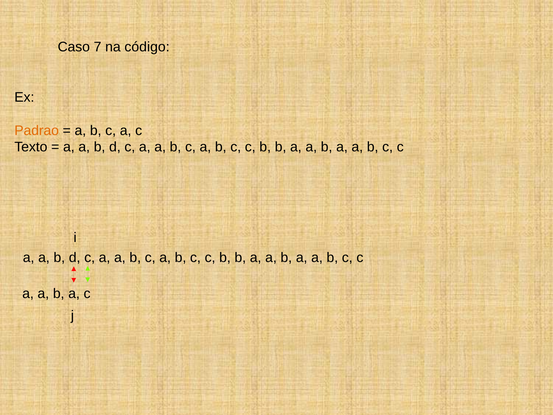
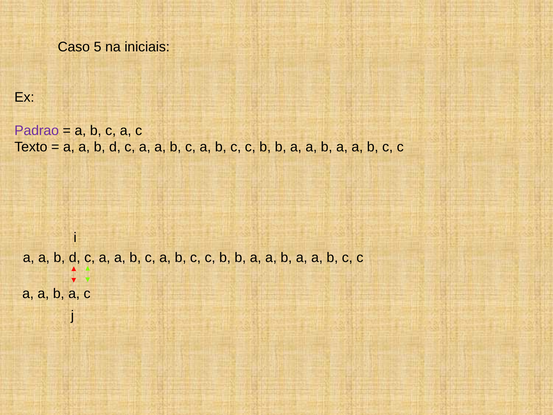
7: 7 -> 5
código: código -> iniciais
Padrao colour: orange -> purple
